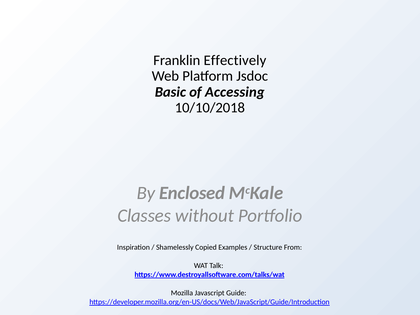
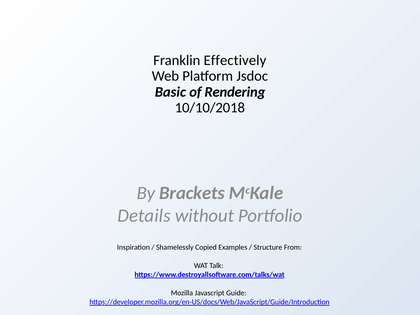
Accessing: Accessing -> Rendering
Enclosed: Enclosed -> Brackets
Classes: Classes -> Details
